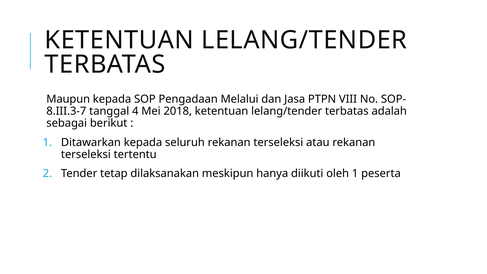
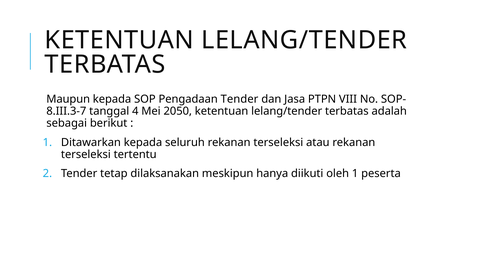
Pengadaan Melalui: Melalui -> Tender
2018: 2018 -> 2050
